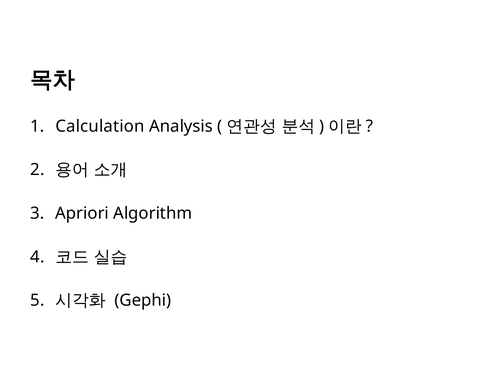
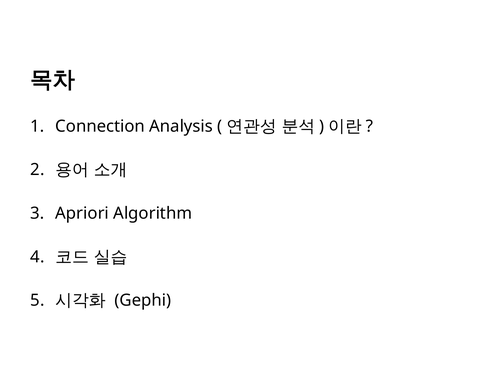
Calculation: Calculation -> Connection
